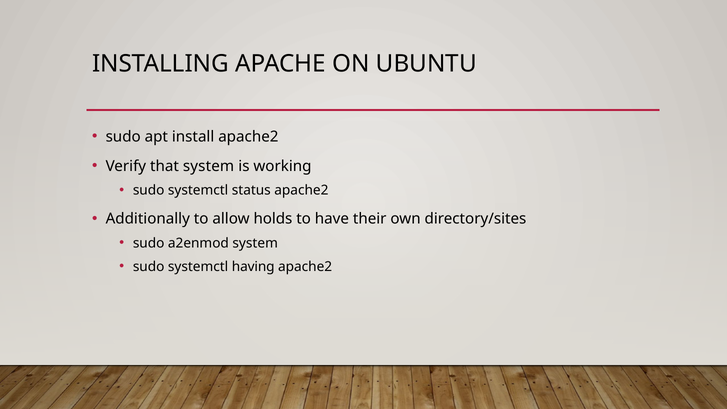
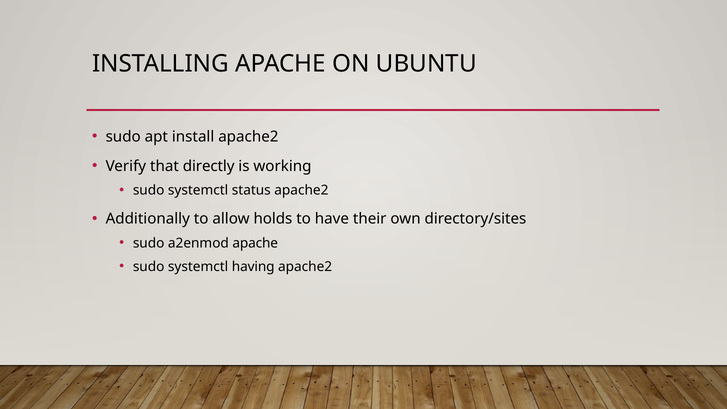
that system: system -> directly
a2enmod system: system -> apache
